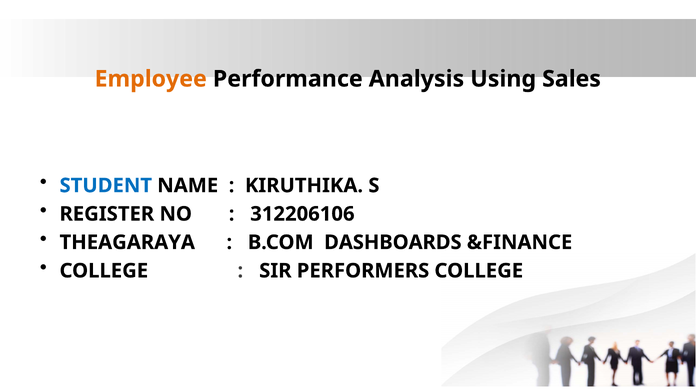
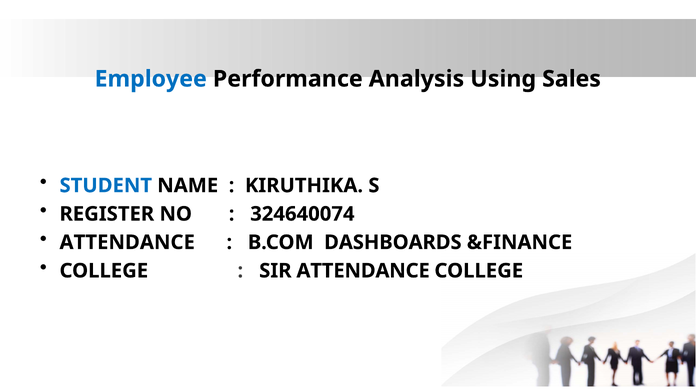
Employee colour: orange -> blue
312206106: 312206106 -> 324640074
THEAGARAYA at (127, 243): THEAGARAYA -> ATTENDANCE
SIR PERFORMERS: PERFORMERS -> ATTENDANCE
